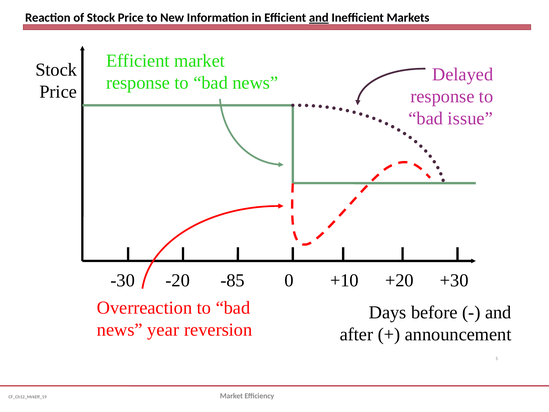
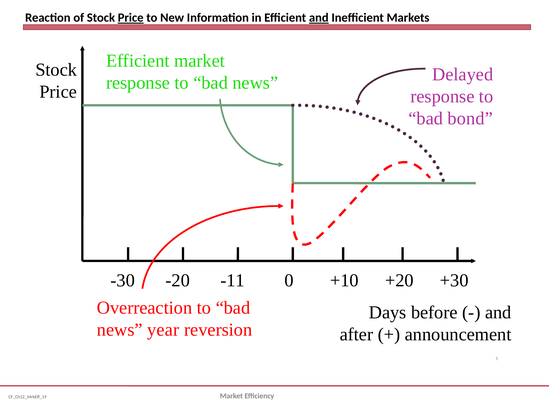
Price at (131, 18) underline: none -> present
issue: issue -> bond
-85: -85 -> -11
